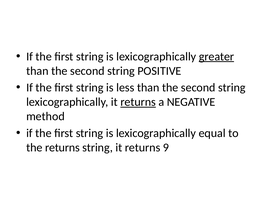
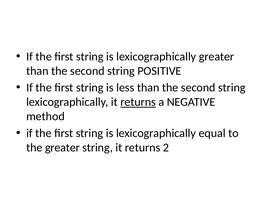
greater at (216, 56) underline: present -> none
the returns: returns -> greater
9: 9 -> 2
